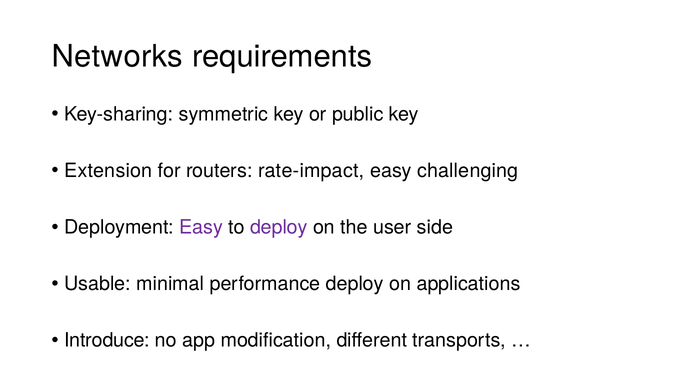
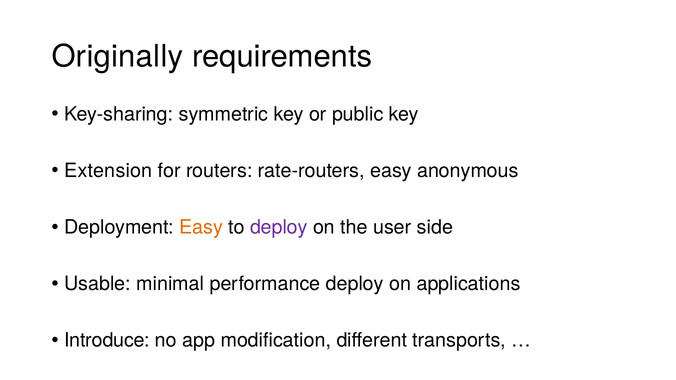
Networks: Networks -> Originally
rate-impact: rate-impact -> rate-routers
challenging: challenging -> anonymous
Easy at (201, 227) colour: purple -> orange
